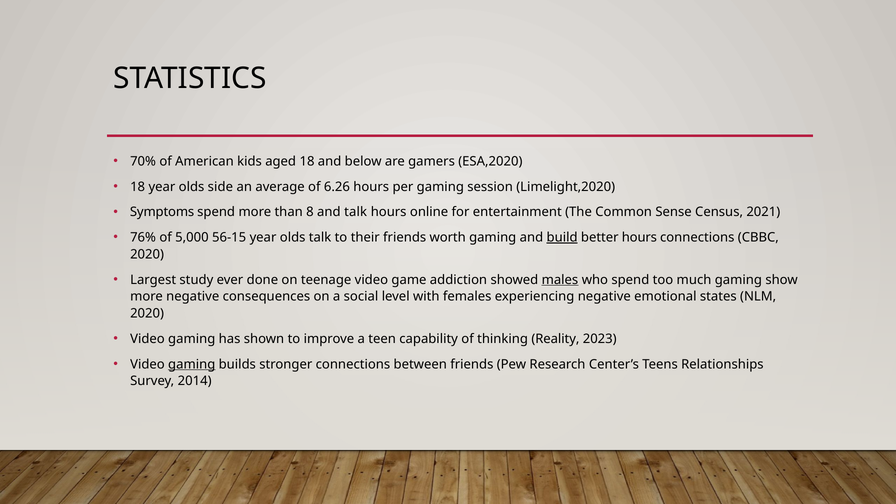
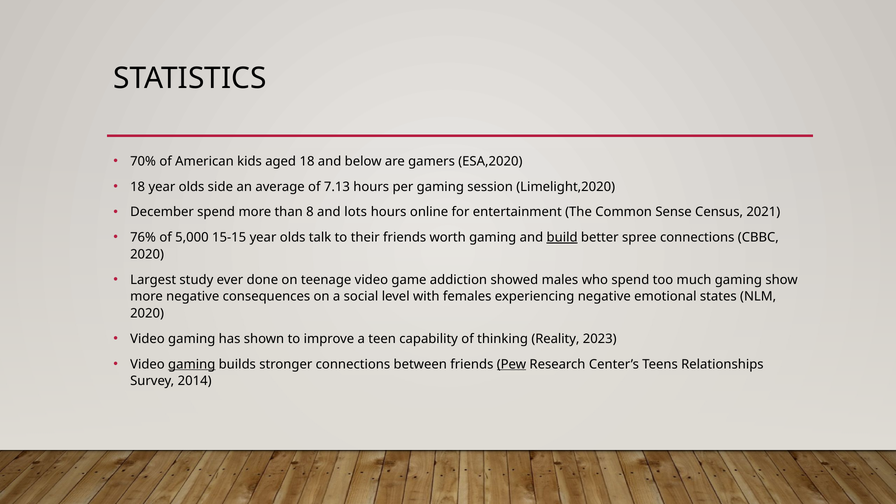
6.26: 6.26 -> 7.13
Symptoms: Symptoms -> December
and talk: talk -> lots
56-15: 56-15 -> 15-15
better hours: hours -> spree
males underline: present -> none
Pew underline: none -> present
